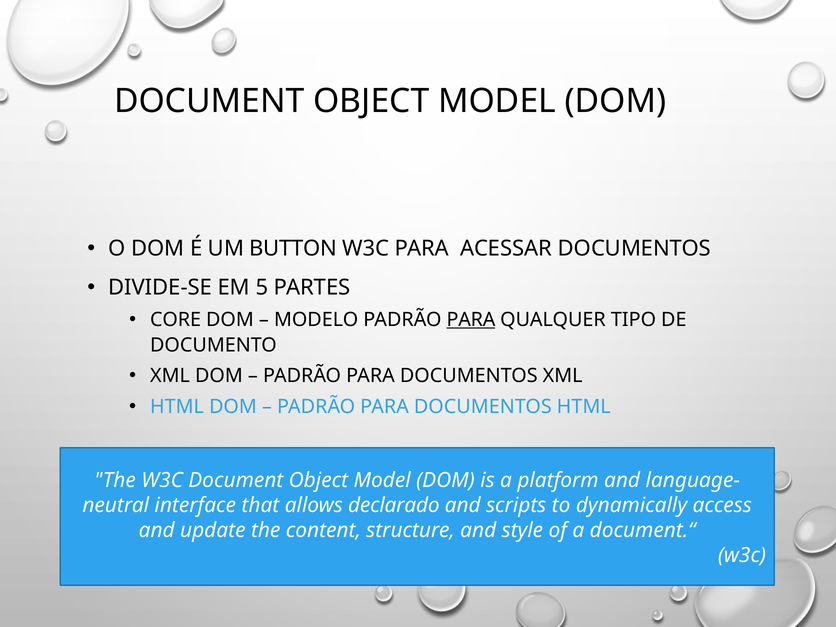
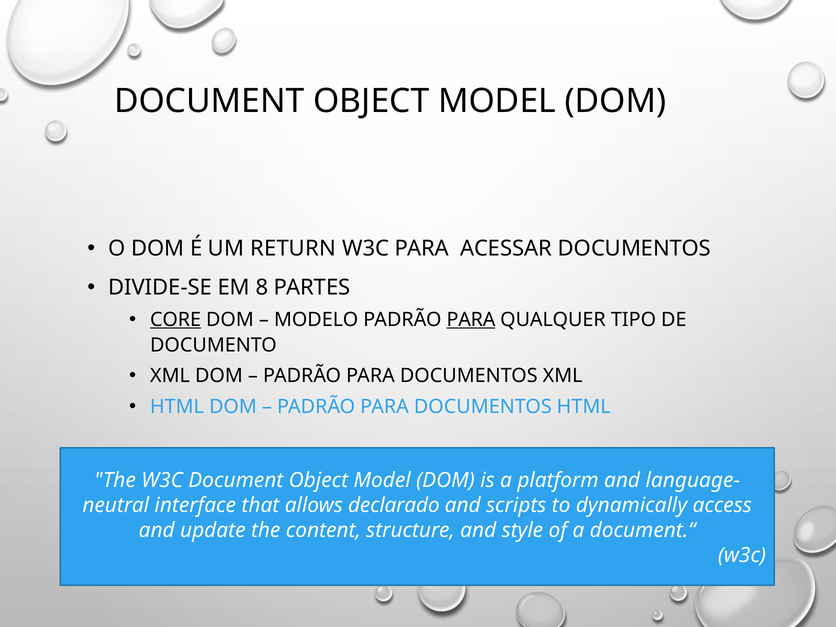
BUTTON: BUTTON -> RETURN
5: 5 -> 8
CORE underline: none -> present
